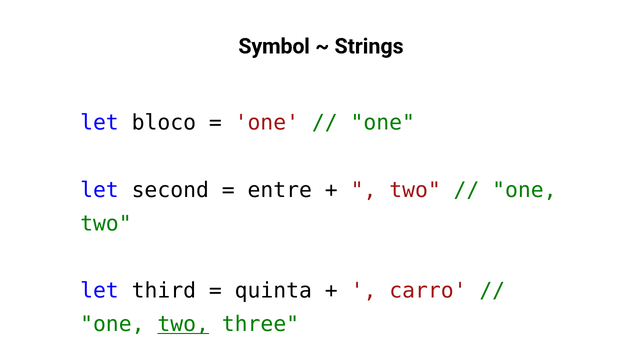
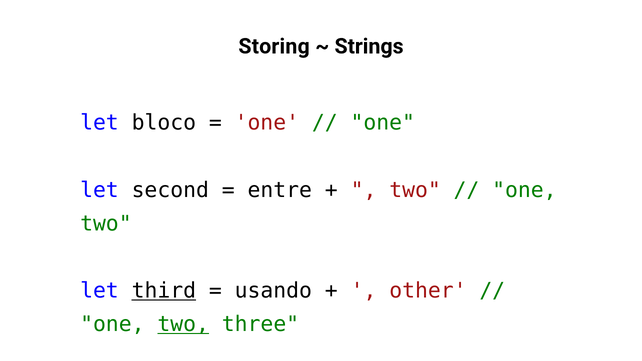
Symbol: Symbol -> Storing
third underline: none -> present
quinta: quinta -> usando
carro: carro -> other
